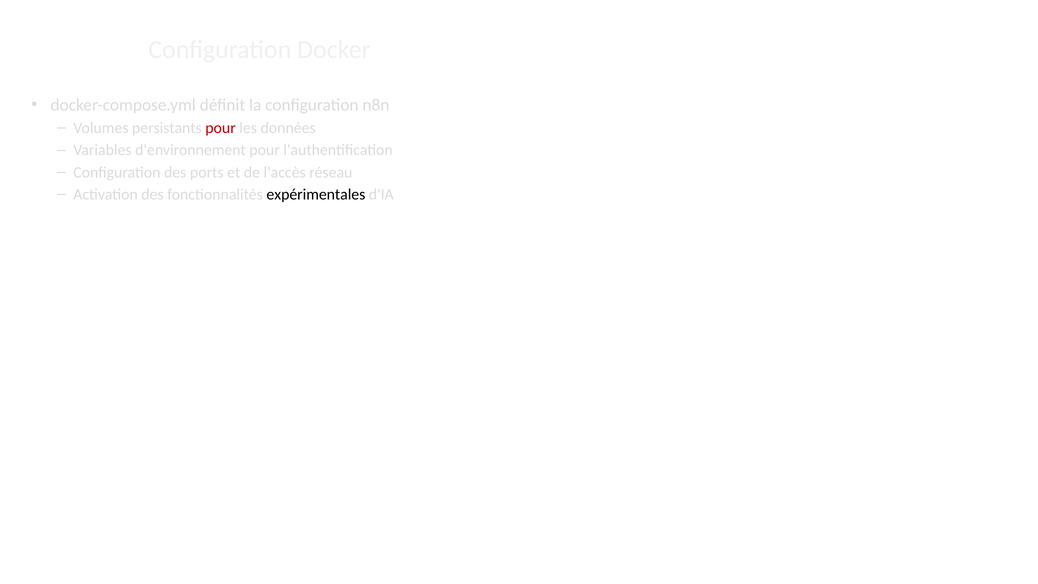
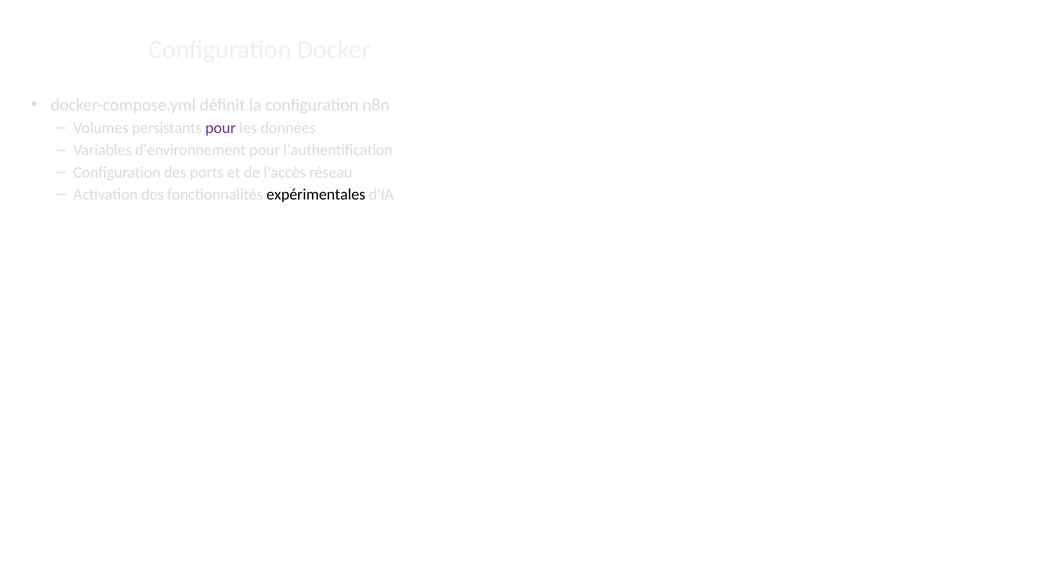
pour at (221, 128) colour: red -> purple
